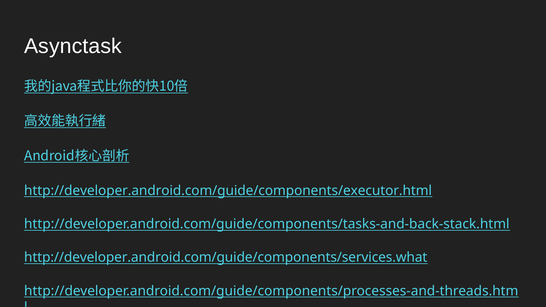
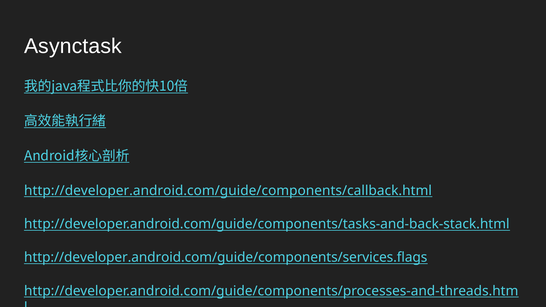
http://developer.android.com/guide/components/executor.html: http://developer.android.com/guide/components/executor.html -> http://developer.android.com/guide/components/callback.html
http://developer.android.com/guide/components/services.what: http://developer.android.com/guide/components/services.what -> http://developer.android.com/guide/components/services.flags
